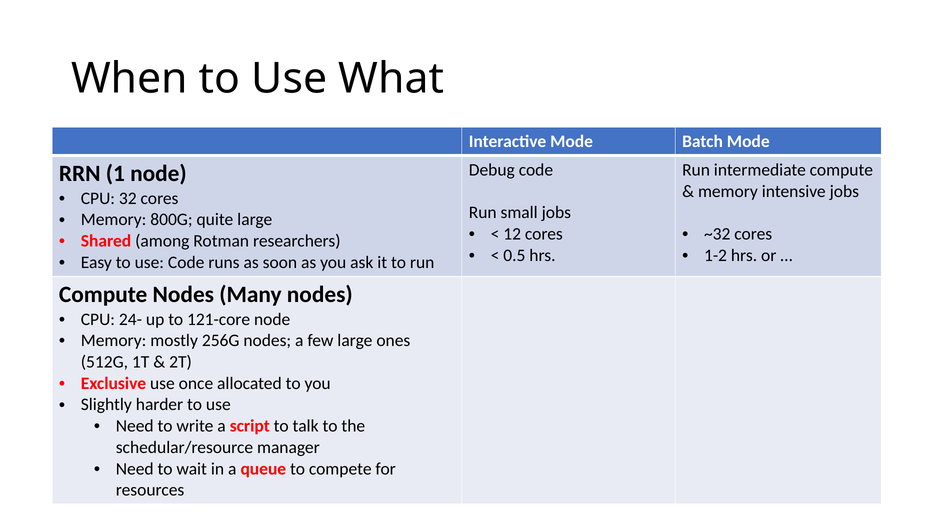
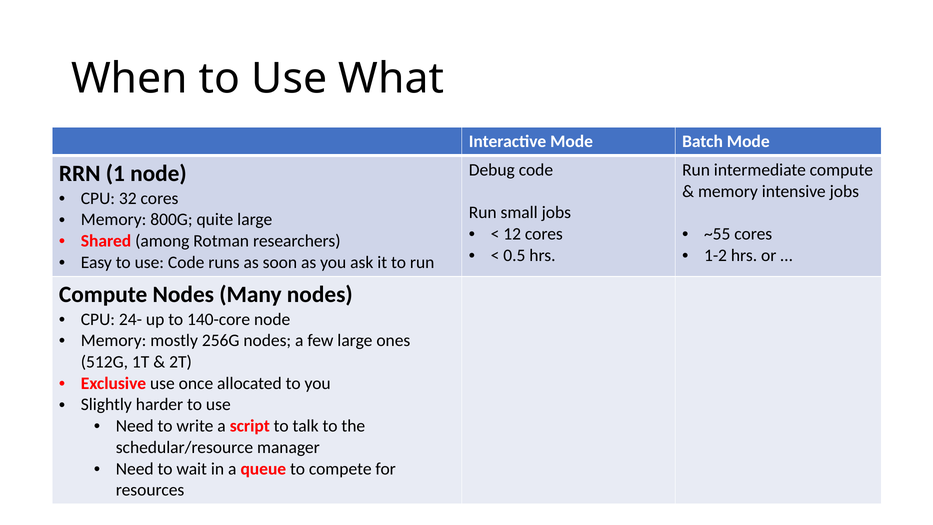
~32: ~32 -> ~55
121-core: 121-core -> 140-core
